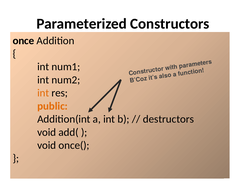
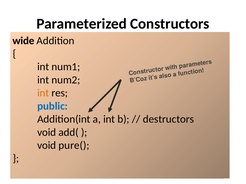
once: once -> wide
public colour: orange -> blue
once(: once( -> pure(
